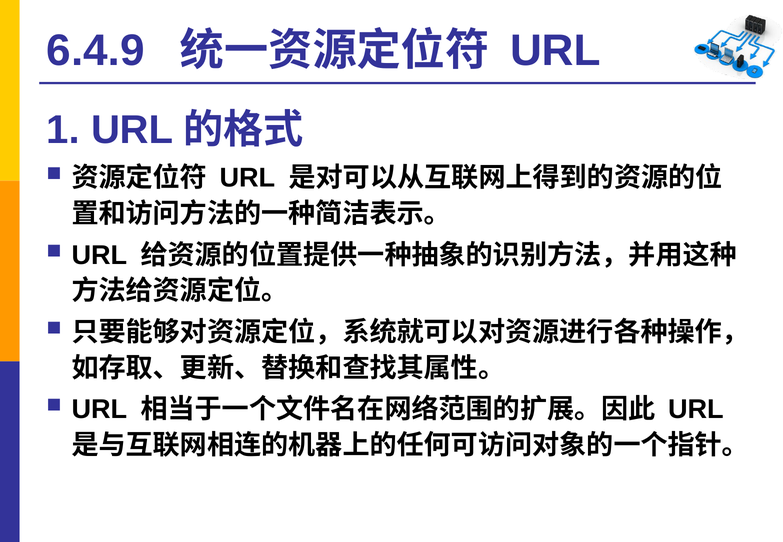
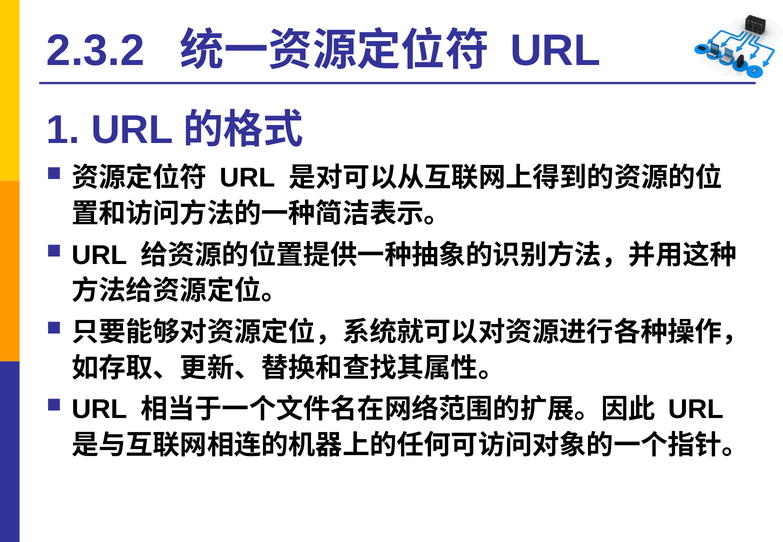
6.4.9: 6.4.9 -> 2.3.2
